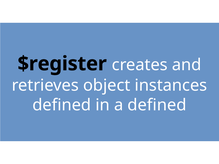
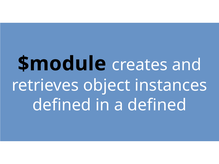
$register: $register -> $module
